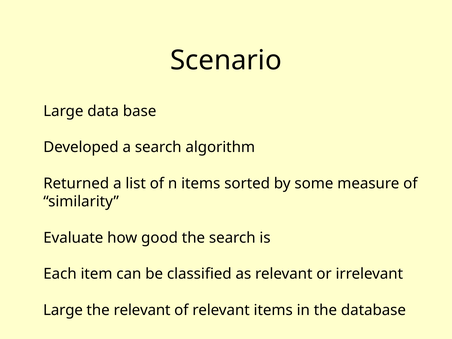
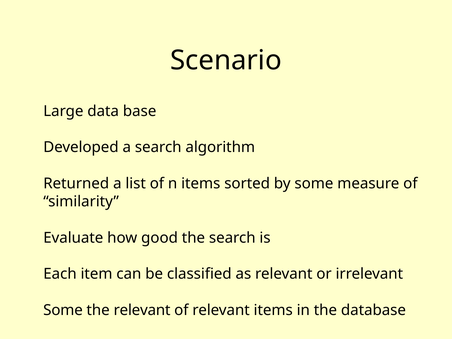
Large at (63, 310): Large -> Some
